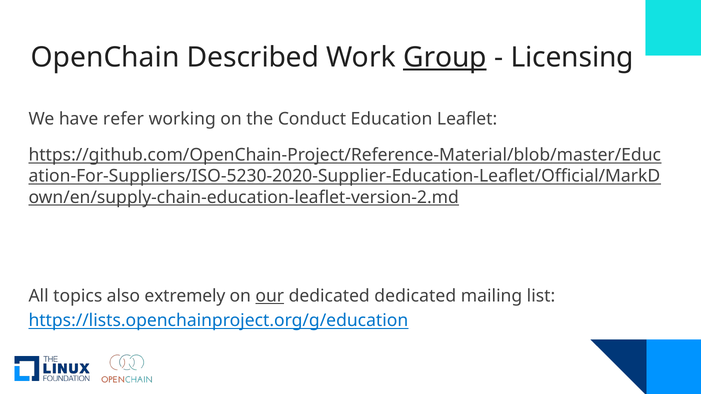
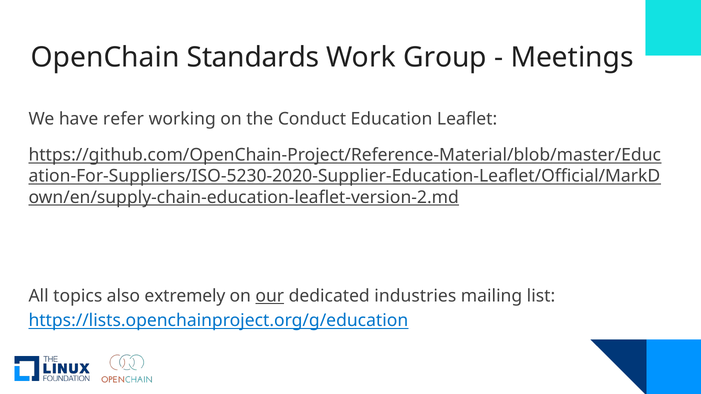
Described: Described -> Standards
Group underline: present -> none
Licensing: Licensing -> Meetings
dedicated dedicated: dedicated -> industries
